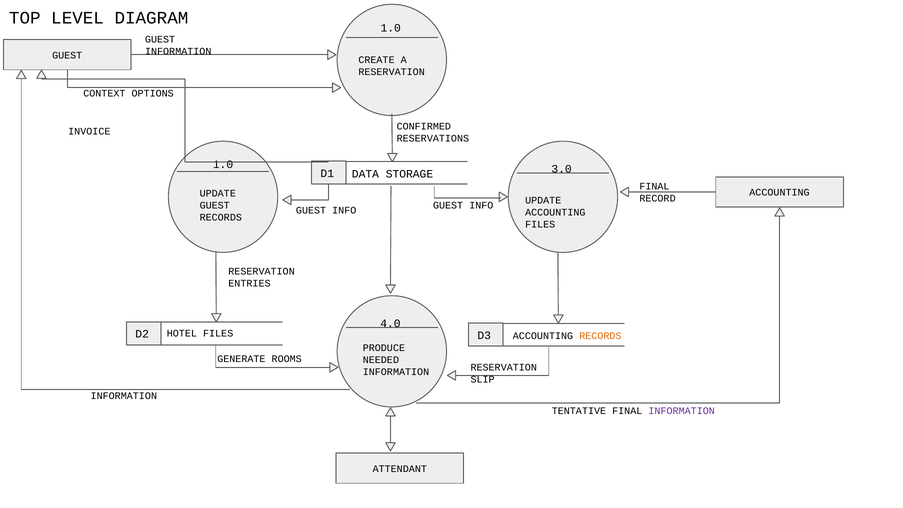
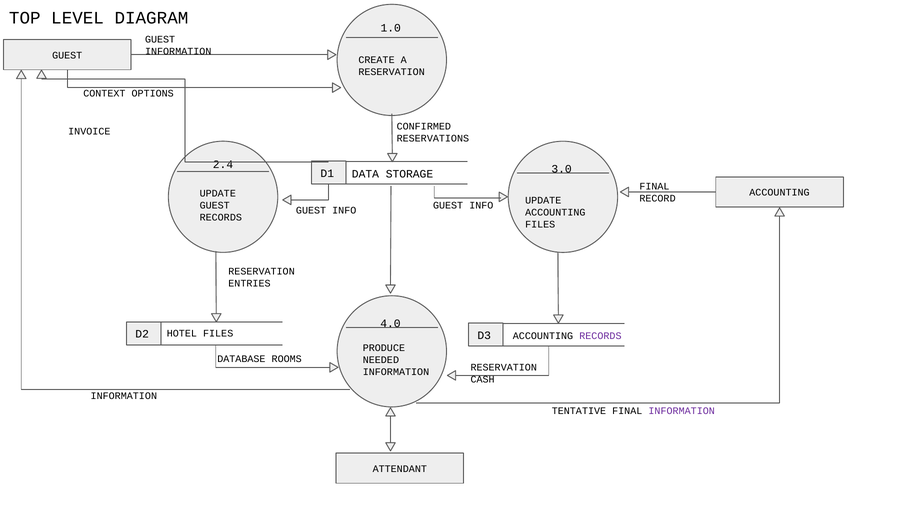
1.0 at (223, 164): 1.0 -> 2.4
RECORDS at (600, 336) colour: orange -> purple
GENERATE: GENERATE -> DATABASE
SLIP: SLIP -> CASH
